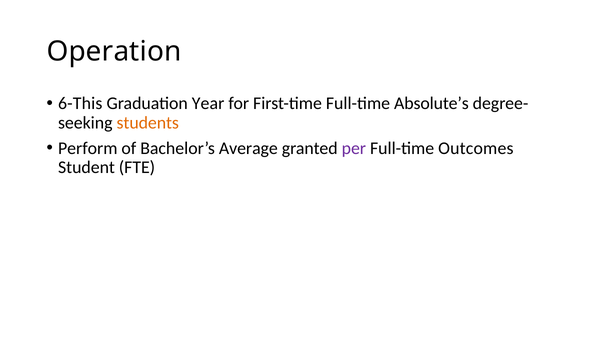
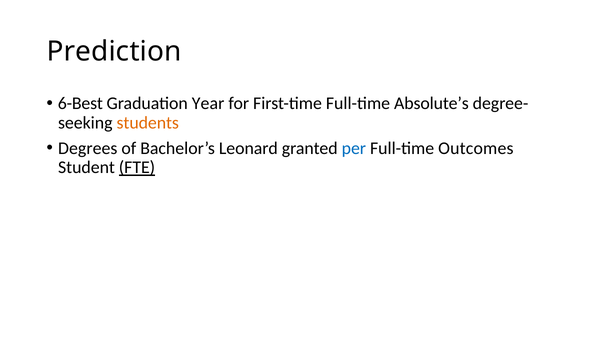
Operation: Operation -> Prediction
6-This: 6-This -> 6-Best
Perform: Perform -> Degrees
Average: Average -> Leonard
per colour: purple -> blue
FTE underline: none -> present
